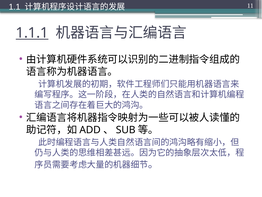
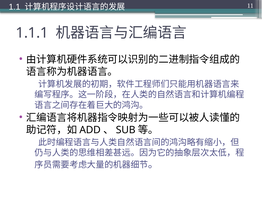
1.1.1 underline: present -> none
